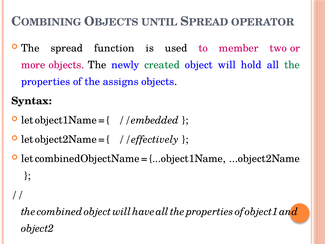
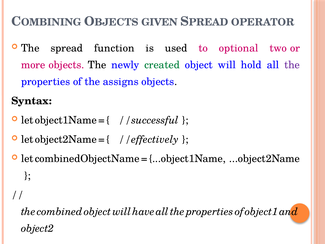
UNTIL: UNTIL -> GIVEN
member: member -> optional
the at (292, 65) colour: green -> purple
//embedded: //embedded -> //successful
